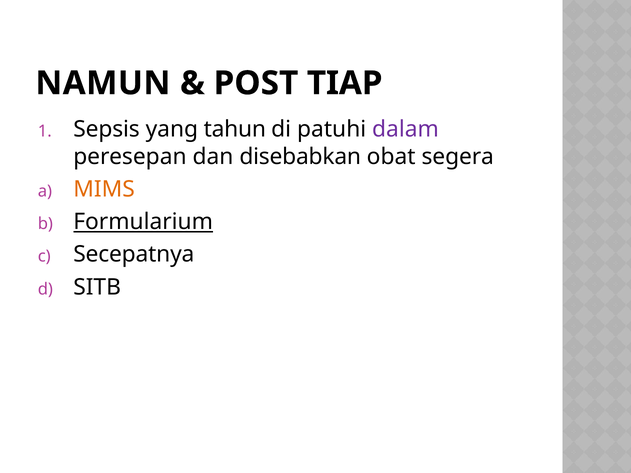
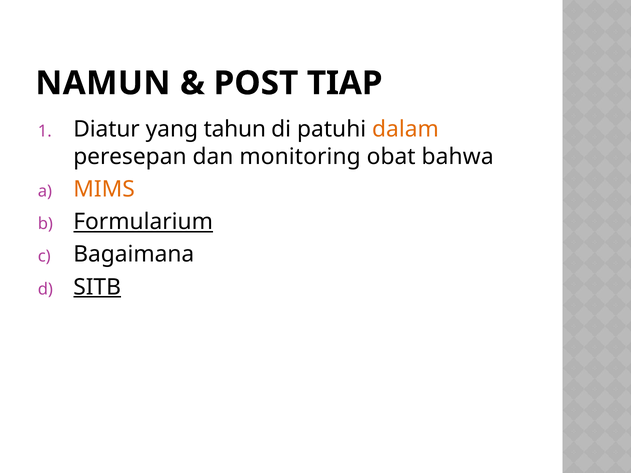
Sepsis: Sepsis -> Diatur
dalam colour: purple -> orange
disebabkan: disebabkan -> monitoring
segera: segera -> bahwa
Secepatnya: Secepatnya -> Bagaimana
SITB underline: none -> present
